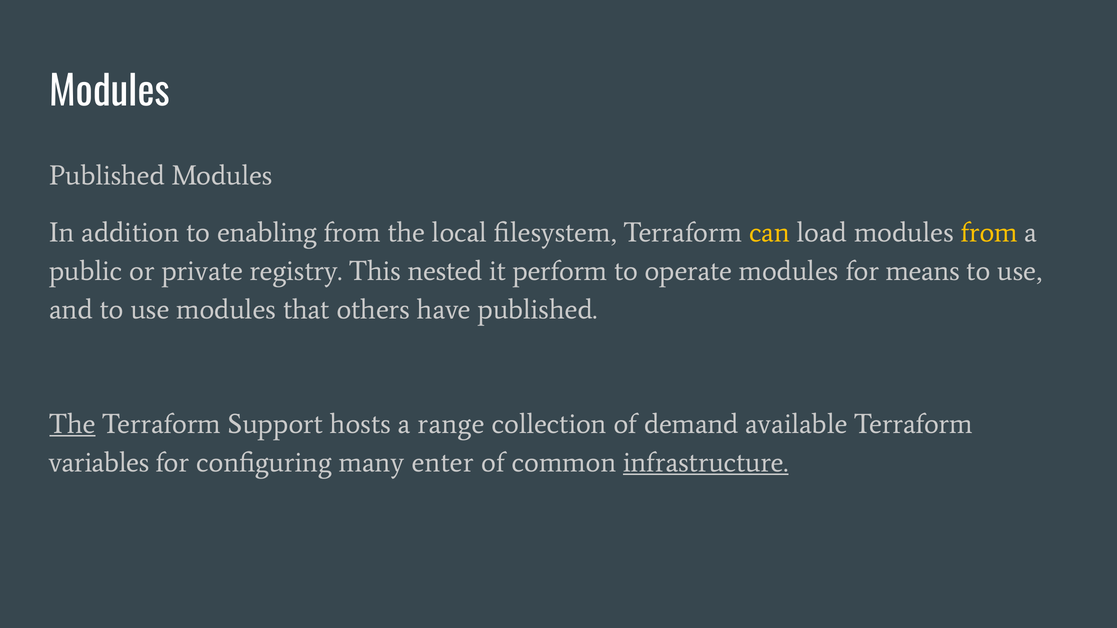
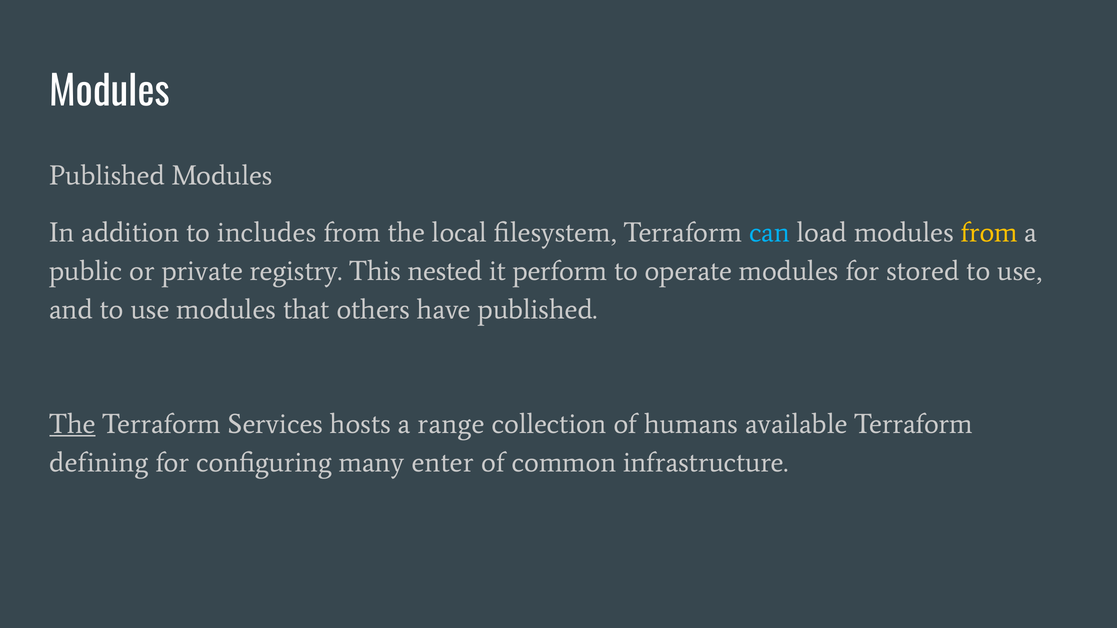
enabling: enabling -> includes
can colour: yellow -> light blue
means: means -> stored
Support: Support -> Services
demand: demand -> humans
variables: variables -> defining
infrastructure underline: present -> none
